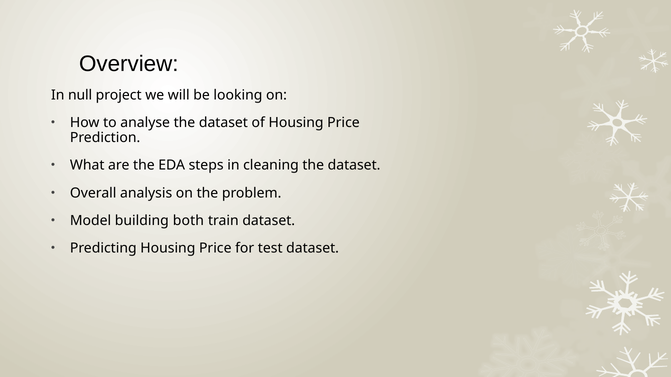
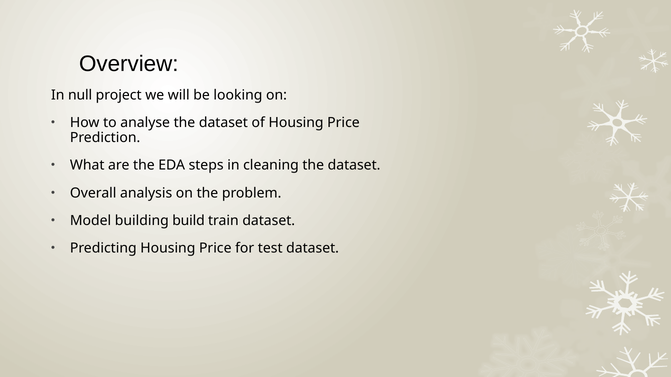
both: both -> build
